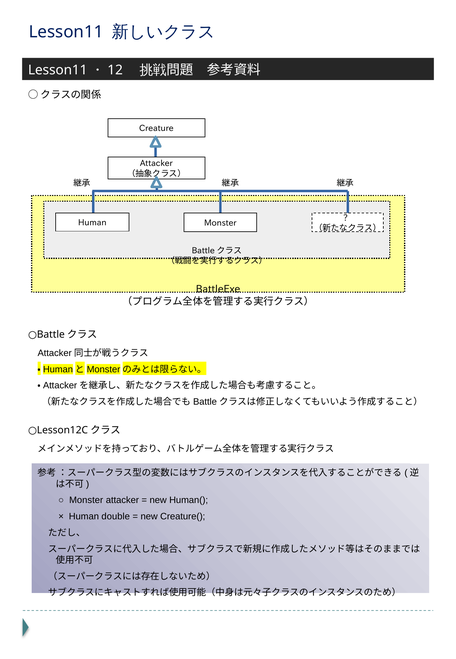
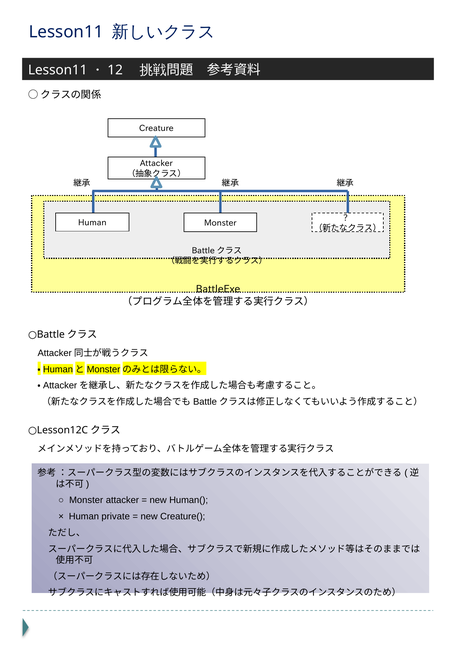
double: double -> private
